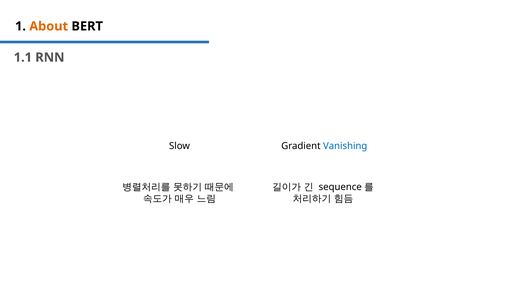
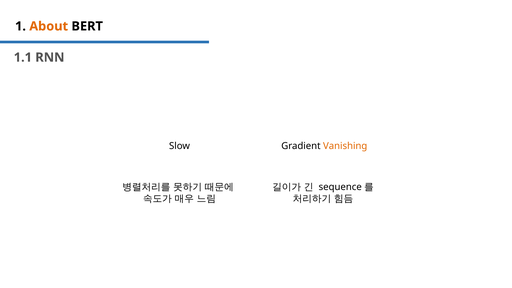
Vanishing colour: blue -> orange
